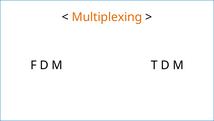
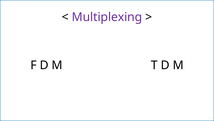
Multiplexing colour: orange -> purple
